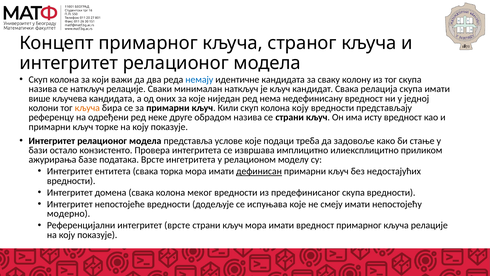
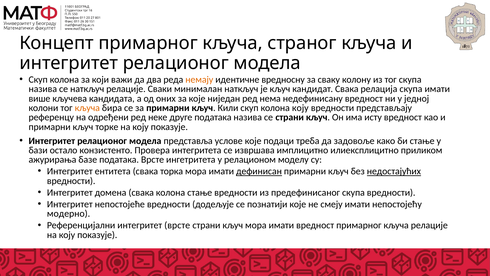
немају colour: blue -> orange
идентичне кандидата: кандидата -> вредносну
друге обрадом: обрадом -> података
недостајућих underline: none -> present
колона меког: меког -> стање
испуњава: испуњава -> познатији
